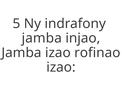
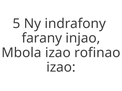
jamba at (42, 38): jamba -> farany
Jamba at (21, 53): Jamba -> Mbola
